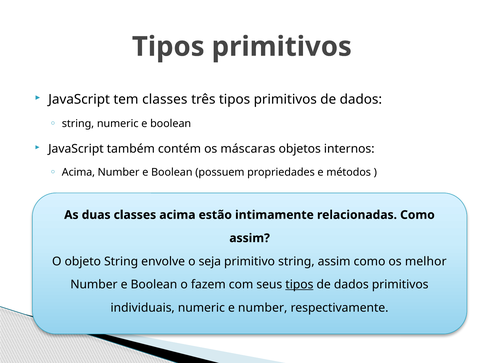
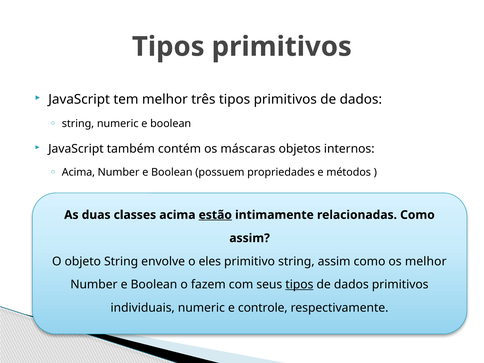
tem classes: classes -> melhor
estão underline: none -> present
seja: seja -> eles
e number: number -> controle
